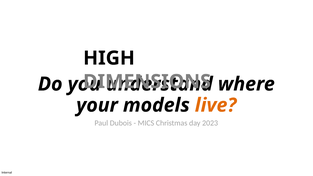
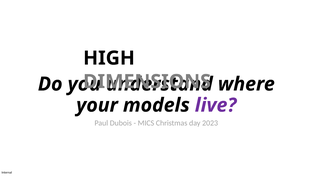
live colour: orange -> purple
